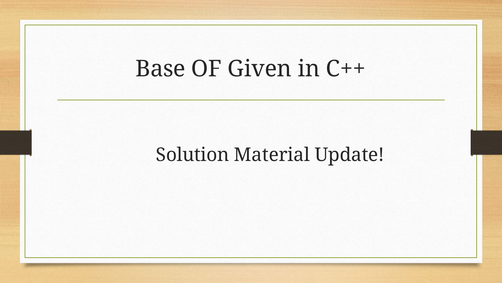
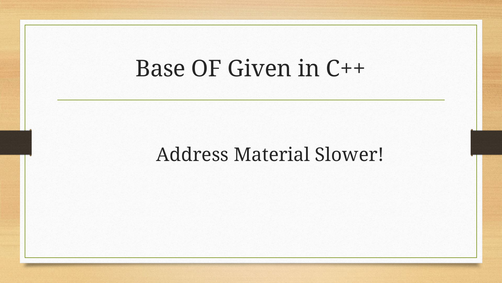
Solution: Solution -> Address
Update: Update -> Slower
